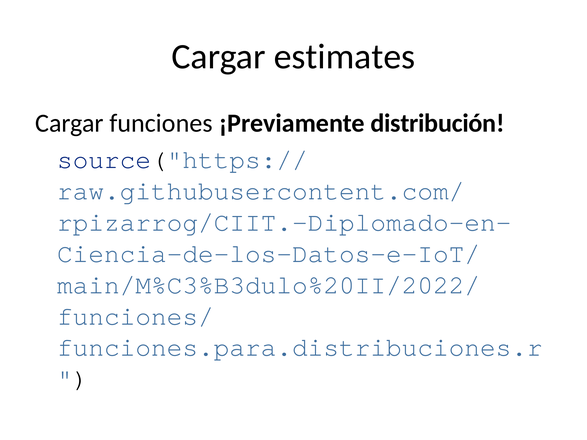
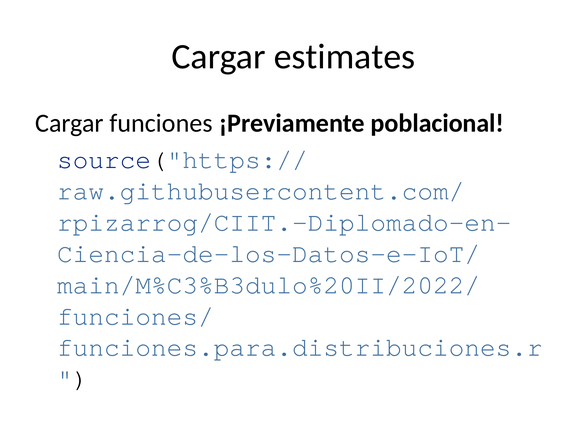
distribución: distribución -> poblacional
